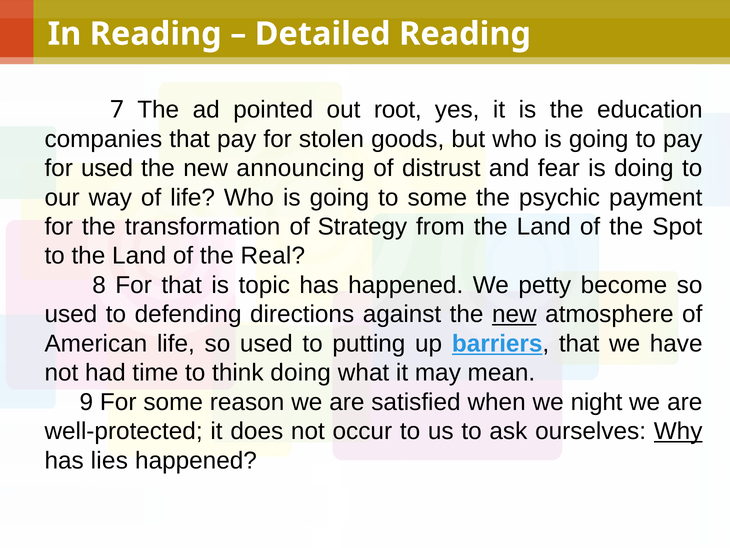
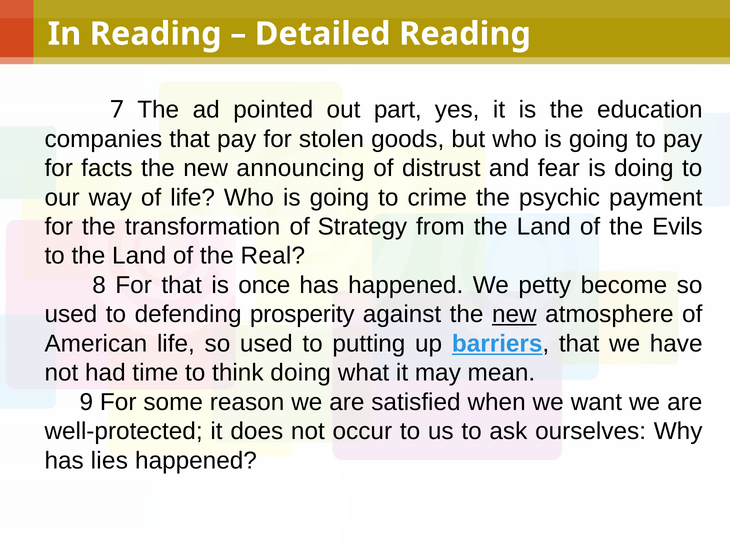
root: root -> part
for used: used -> facts
to some: some -> crime
Spot: Spot -> Evils
topic: topic -> once
directions: directions -> prosperity
night: night -> want
Why underline: present -> none
